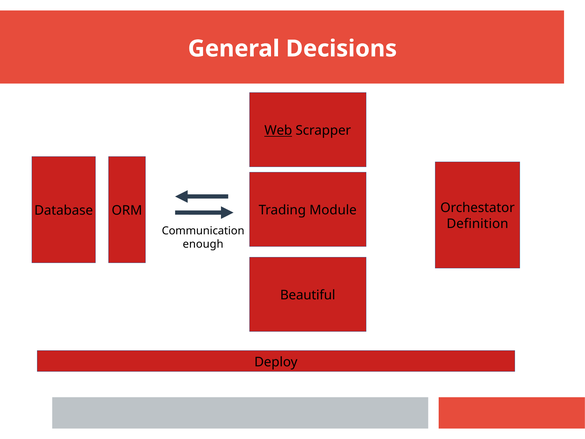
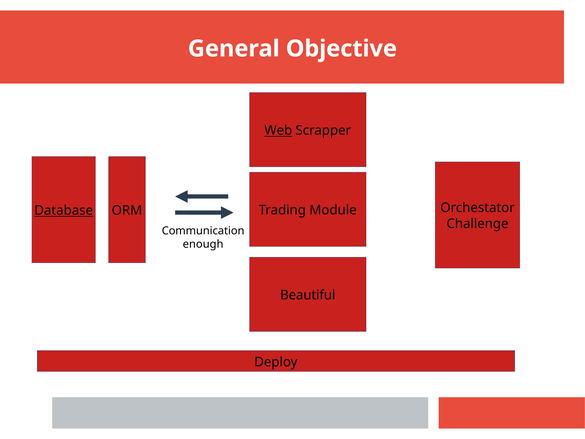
Decisions: Decisions -> Objective
Database underline: none -> present
Definition: Definition -> Challenge
